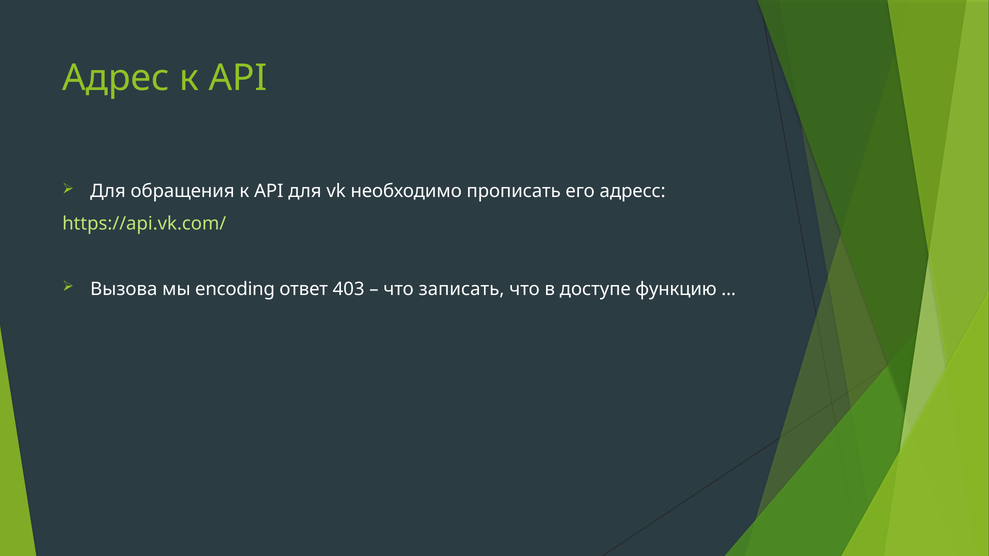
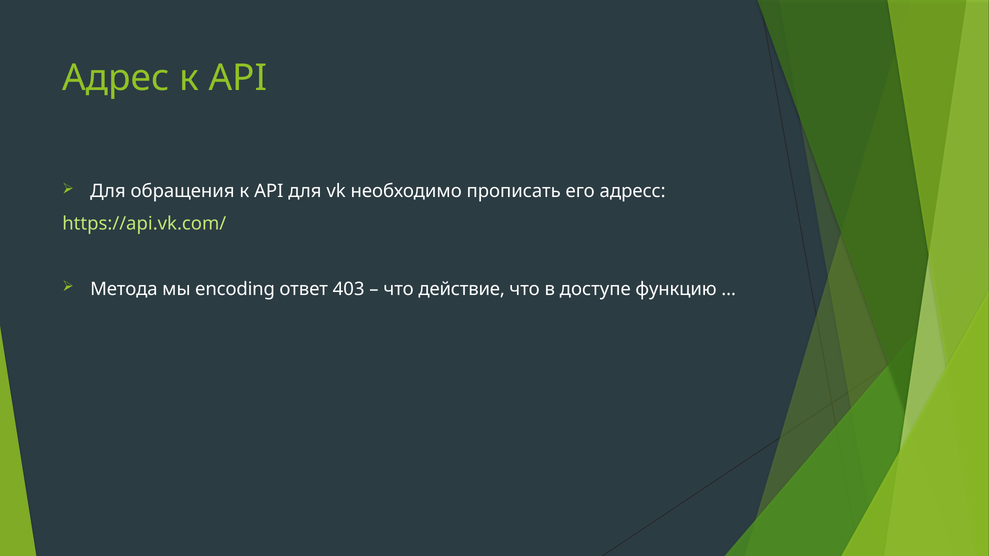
Вызова: Вызова -> Метода
записать: записать -> действие
